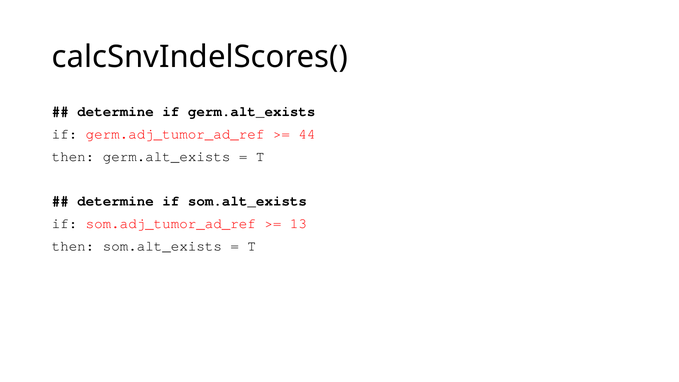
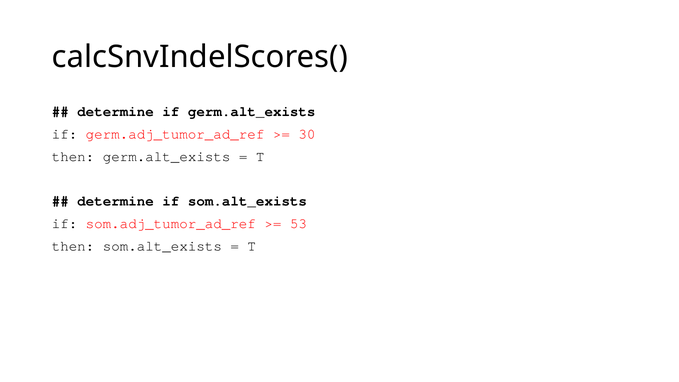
44: 44 -> 30
13: 13 -> 53
